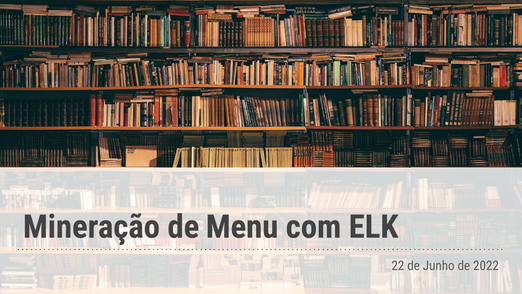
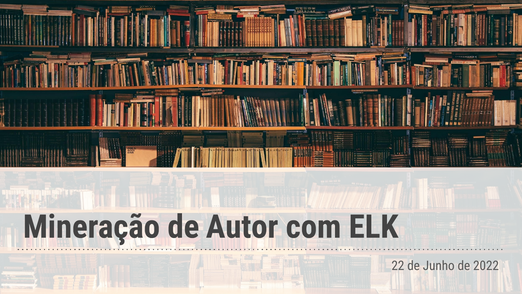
Menu: Menu -> Autor
